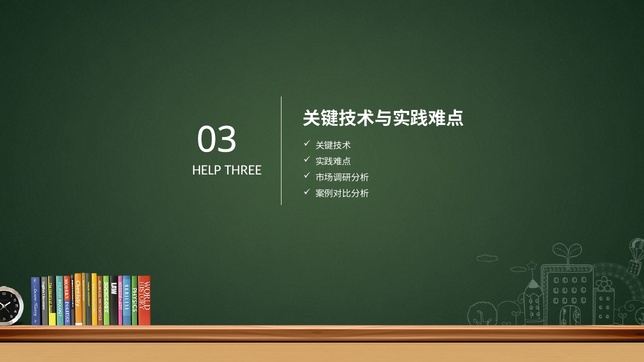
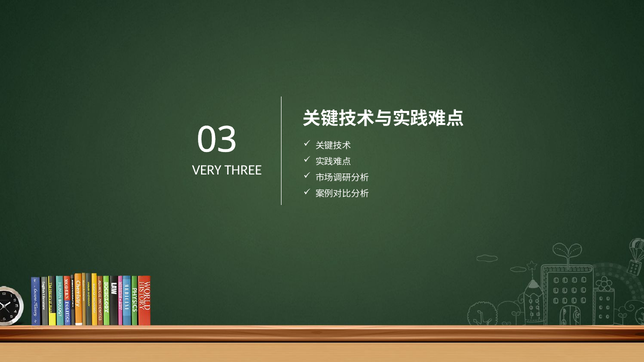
HELP: HELP -> VERY
